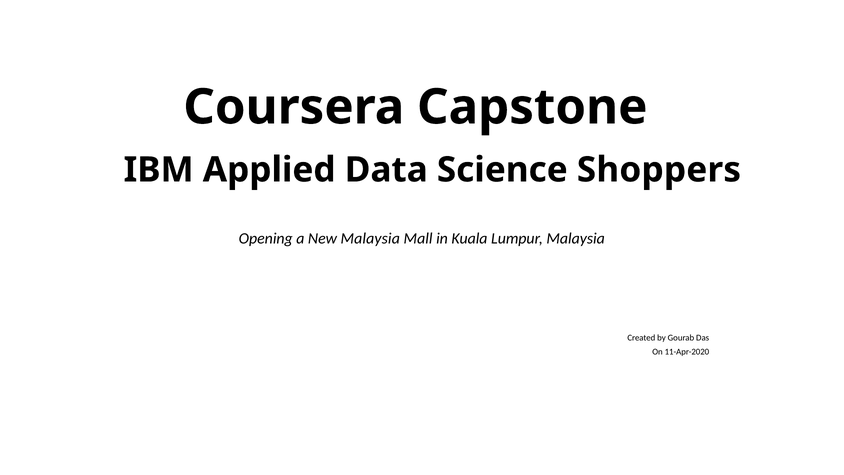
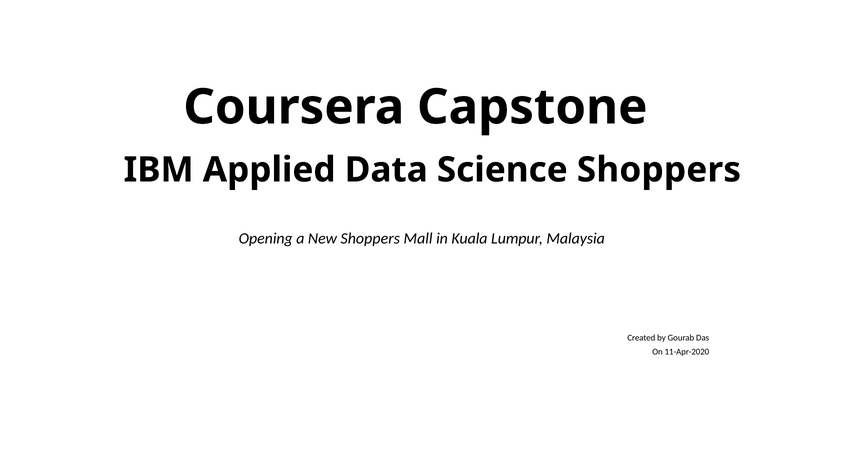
New Malaysia: Malaysia -> Shoppers
